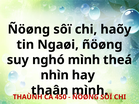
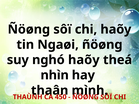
nghó mình: mình -> haõy
